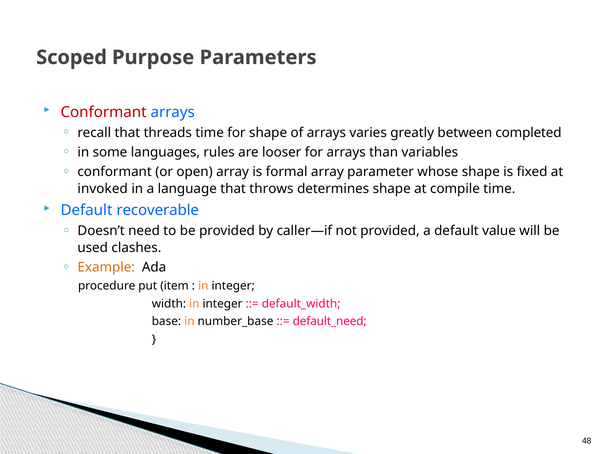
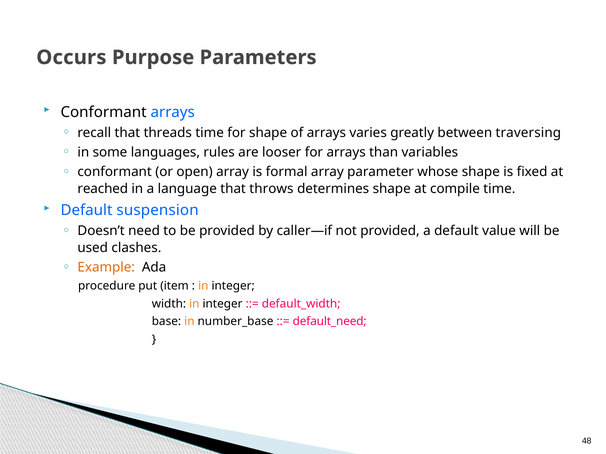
Scoped: Scoped -> Occurs
Conformant at (104, 112) colour: red -> black
completed: completed -> traversing
invoked: invoked -> reached
recoverable: recoverable -> suspension
